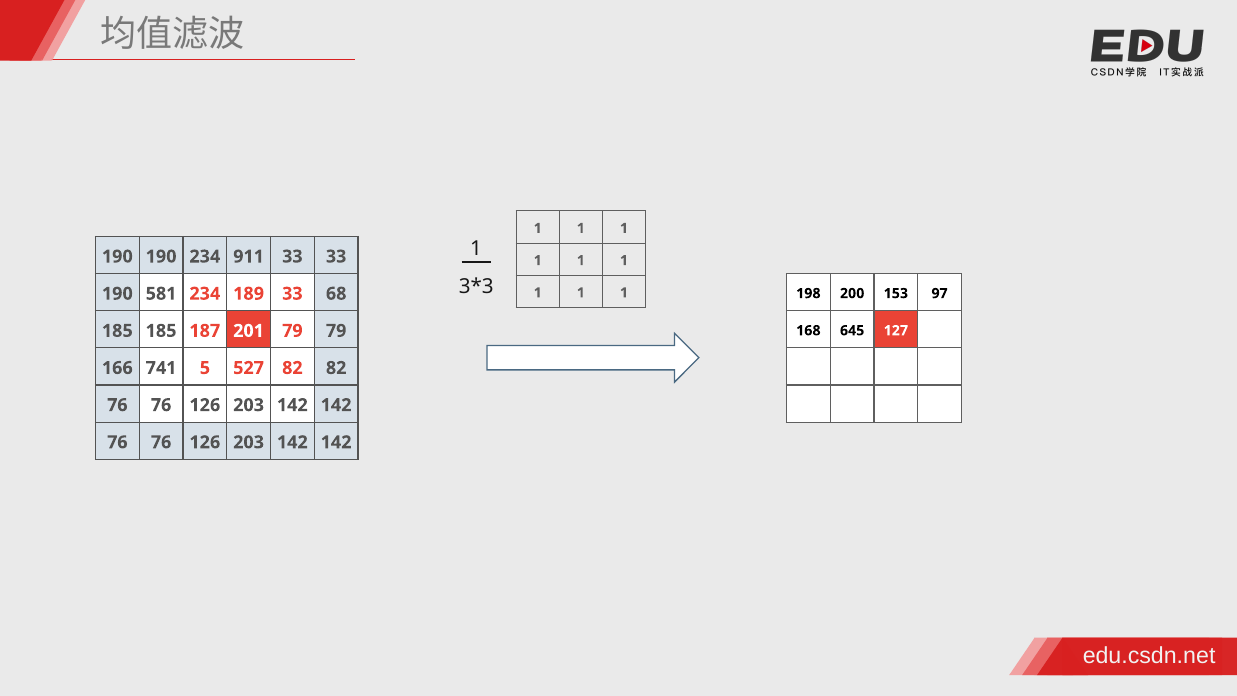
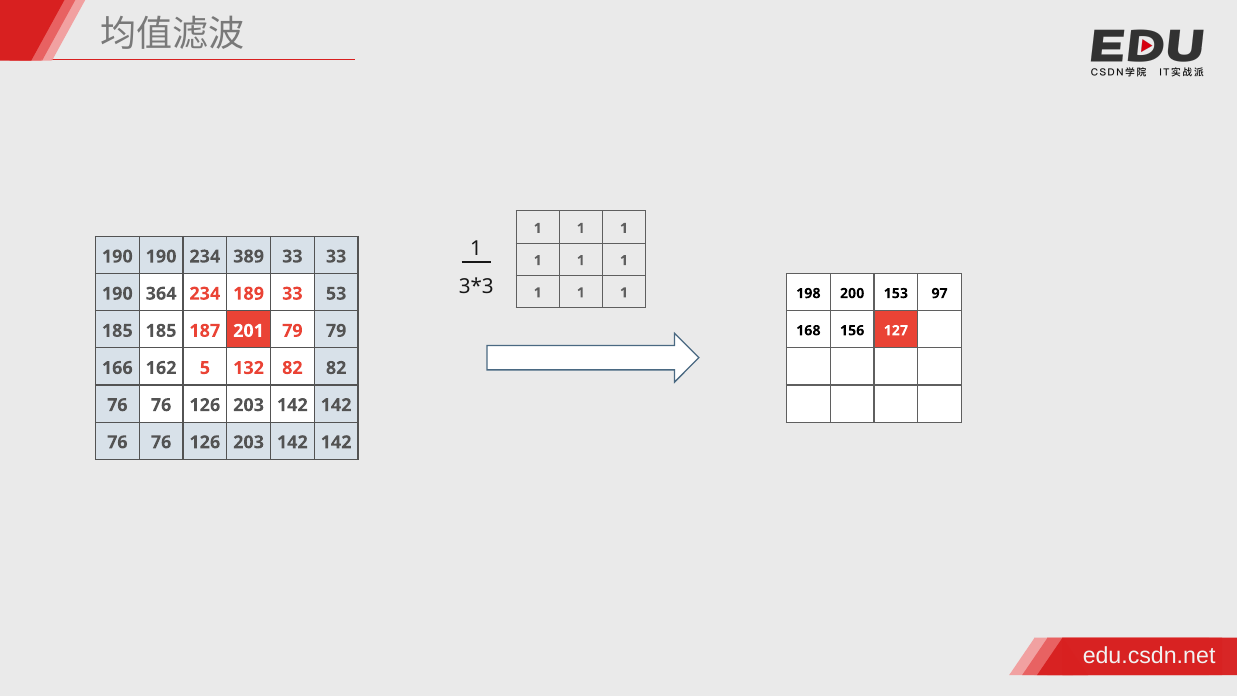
911: 911 -> 389
581: 581 -> 364
68: 68 -> 53
645: 645 -> 156
741: 741 -> 162
527: 527 -> 132
